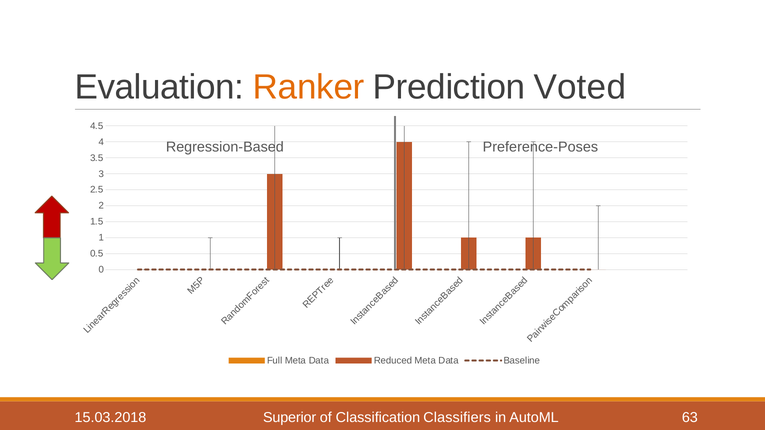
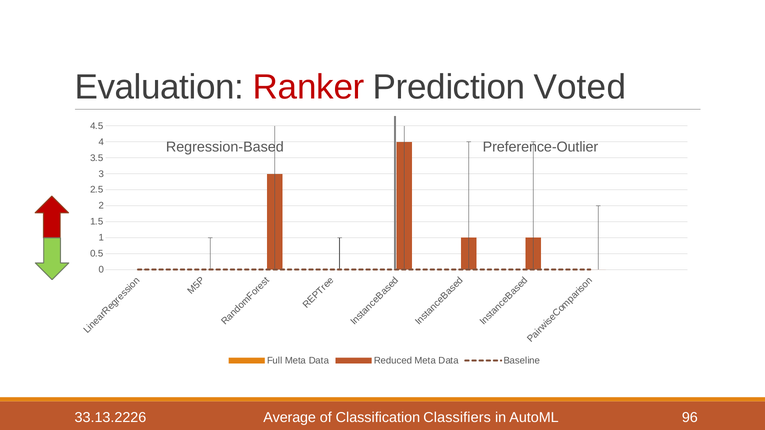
Ranker colour: orange -> red
Preference-Poses: Preference-Poses -> Preference-Outlier
15.03.2018: 15.03.2018 -> 33.13.2226
Superior: Superior -> Average
63: 63 -> 96
